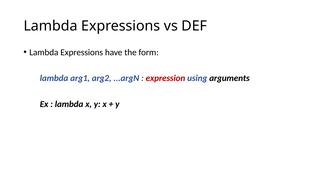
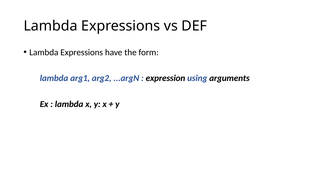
expression colour: red -> black
